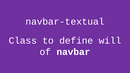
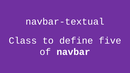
will: will -> five
